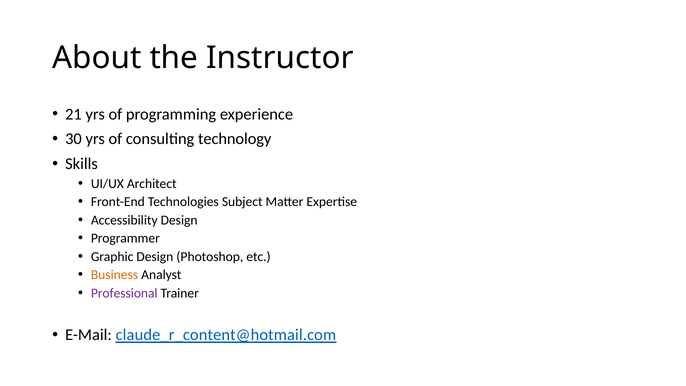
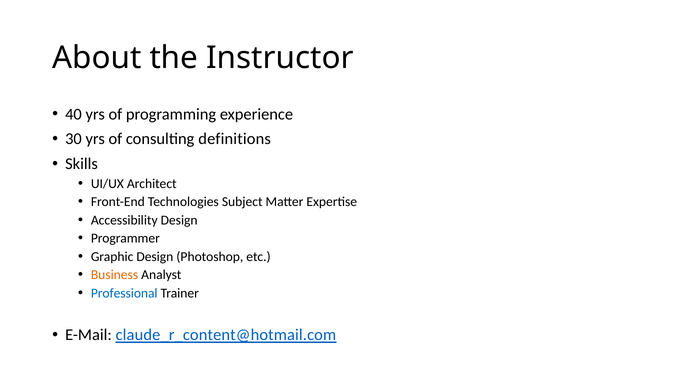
21: 21 -> 40
technology: technology -> definitions
Professional colour: purple -> blue
